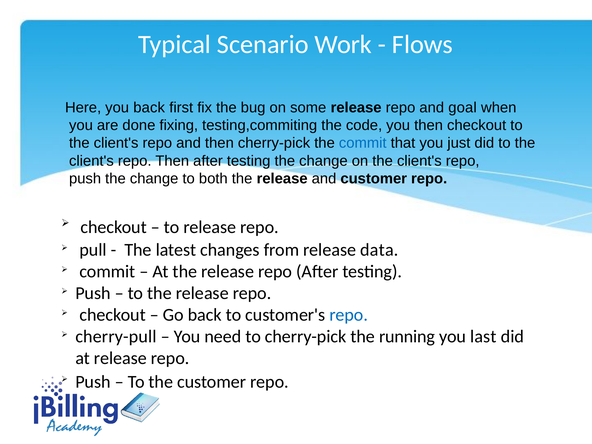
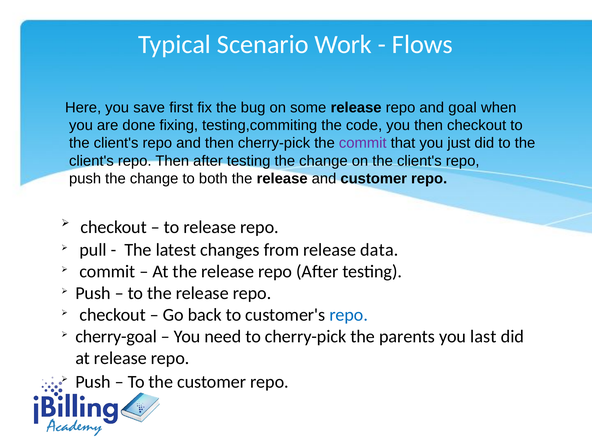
you back: back -> save
commit at (363, 143) colour: blue -> purple
cherry-pull: cherry-pull -> cherry-goal
running: running -> parents
